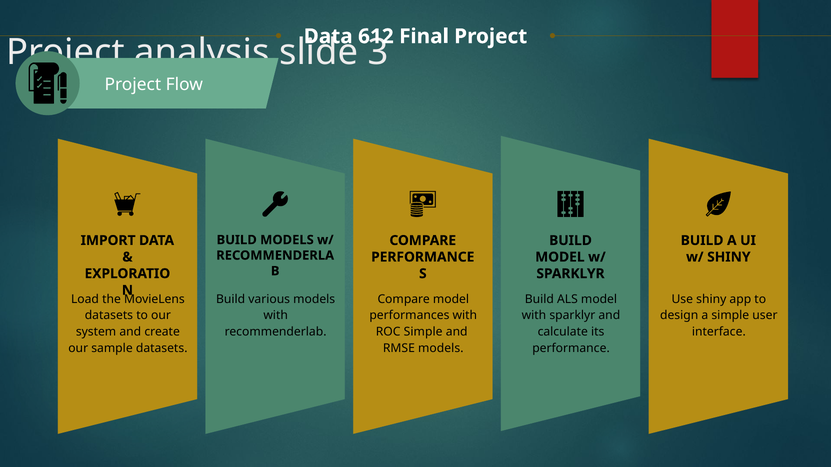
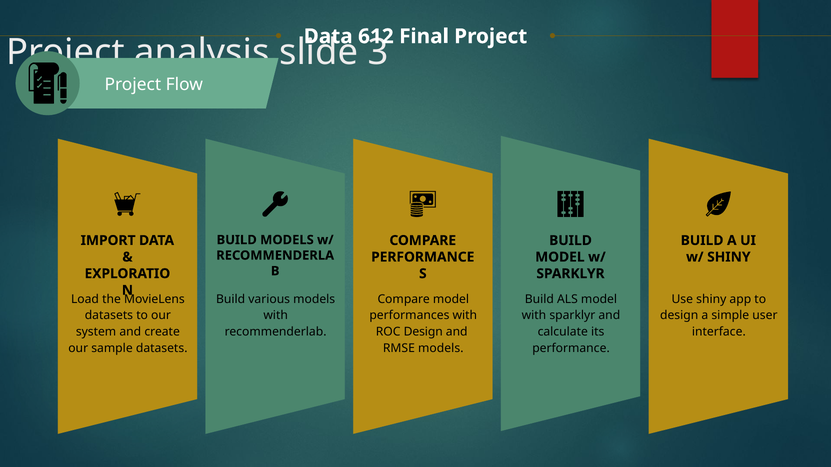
ROC Simple: Simple -> Design
